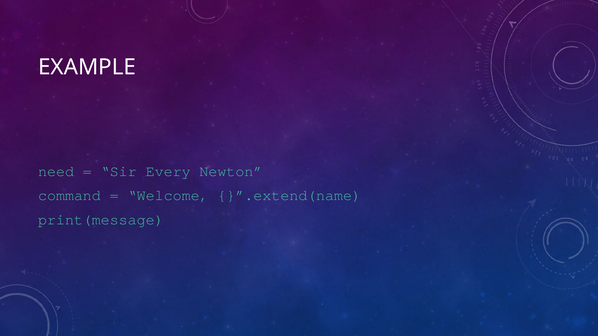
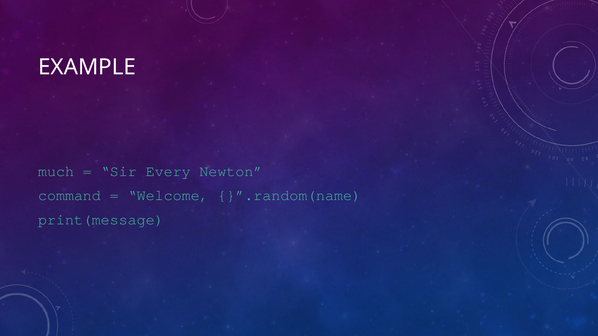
need: need -> much
}”.extend(name: }”.extend(name -> }”.random(name
